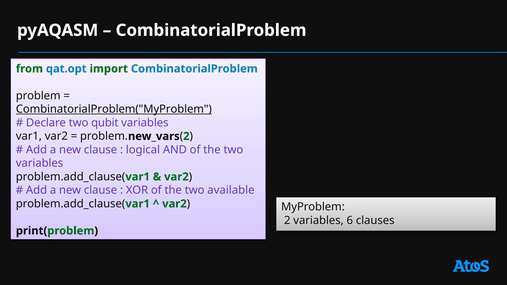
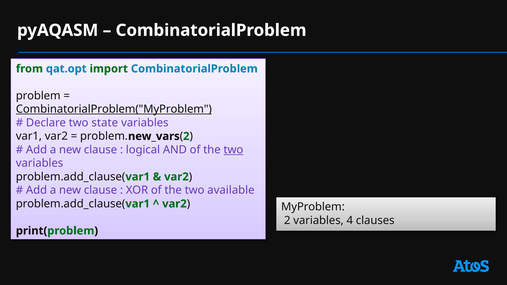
qubit: qubit -> state
two at (233, 150) underline: none -> present
6: 6 -> 4
